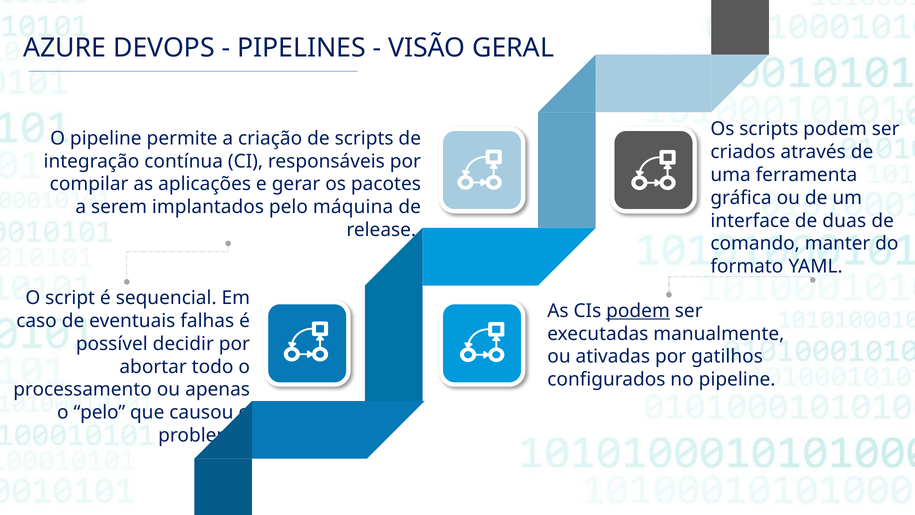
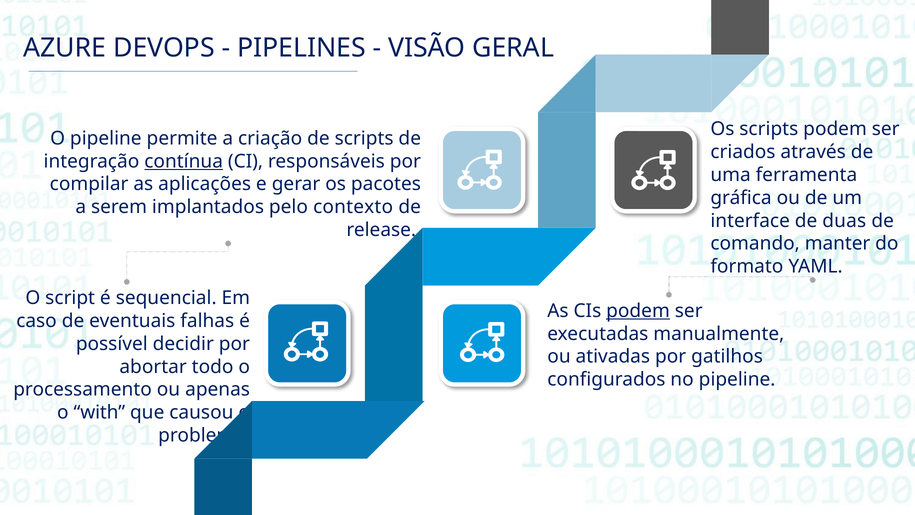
contínua underline: none -> present
máquina: máquina -> contexto
o pelo: pelo -> with
